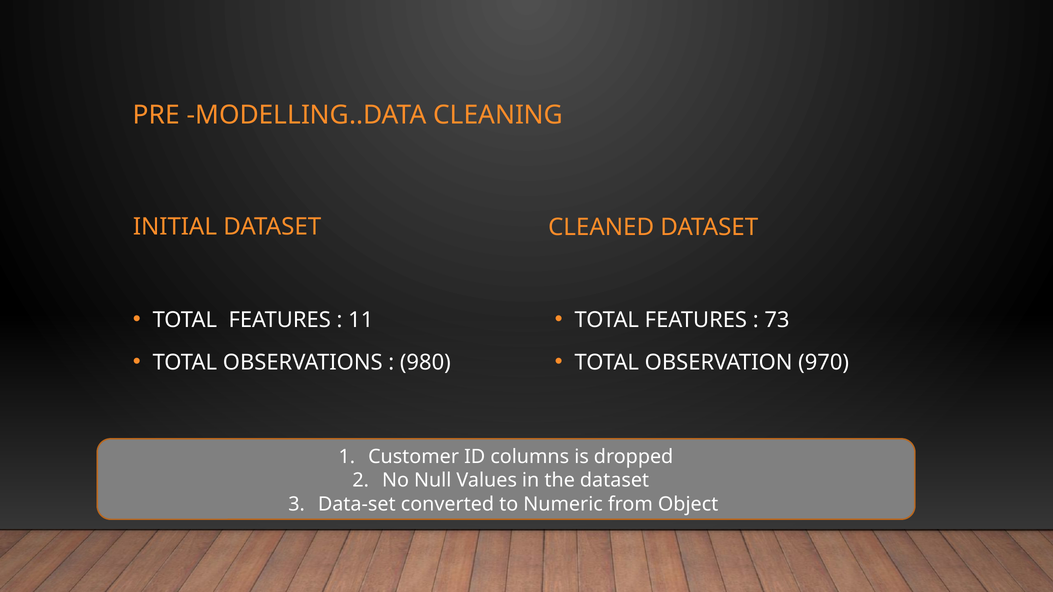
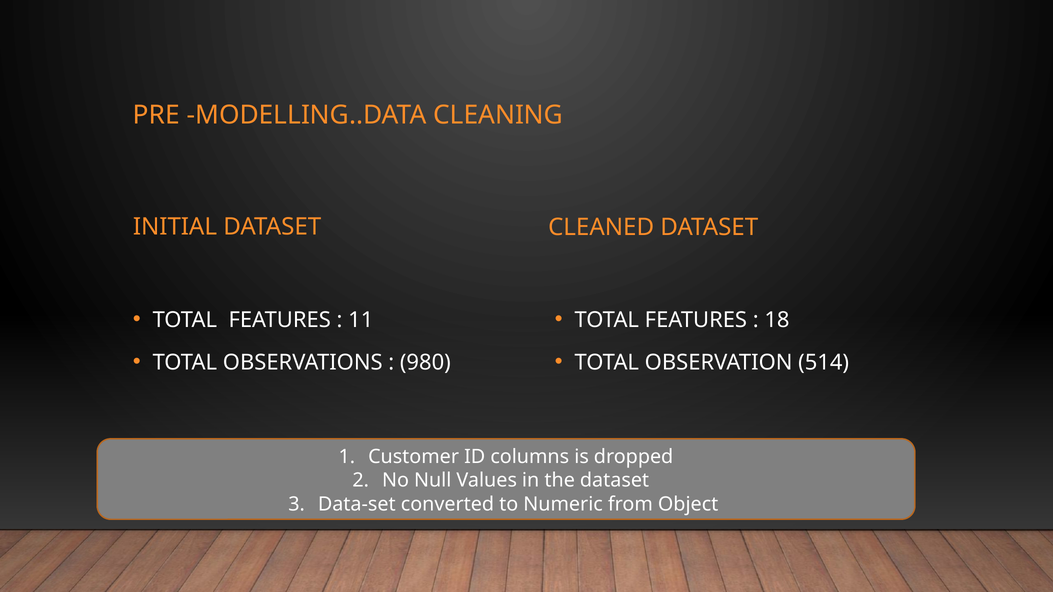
73: 73 -> 18
970: 970 -> 514
